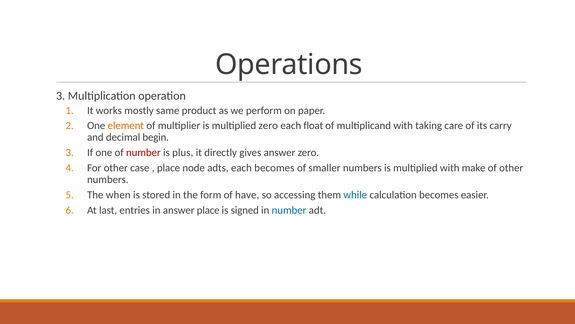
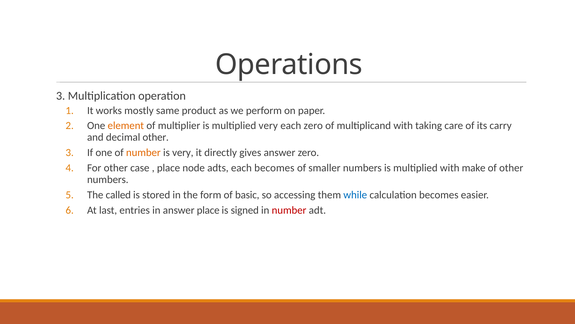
multiplied zero: zero -> very
each float: float -> zero
decimal begin: begin -> other
number at (143, 152) colour: red -> orange
is plus: plus -> very
when: when -> called
have: have -> basic
number at (289, 210) colour: blue -> red
